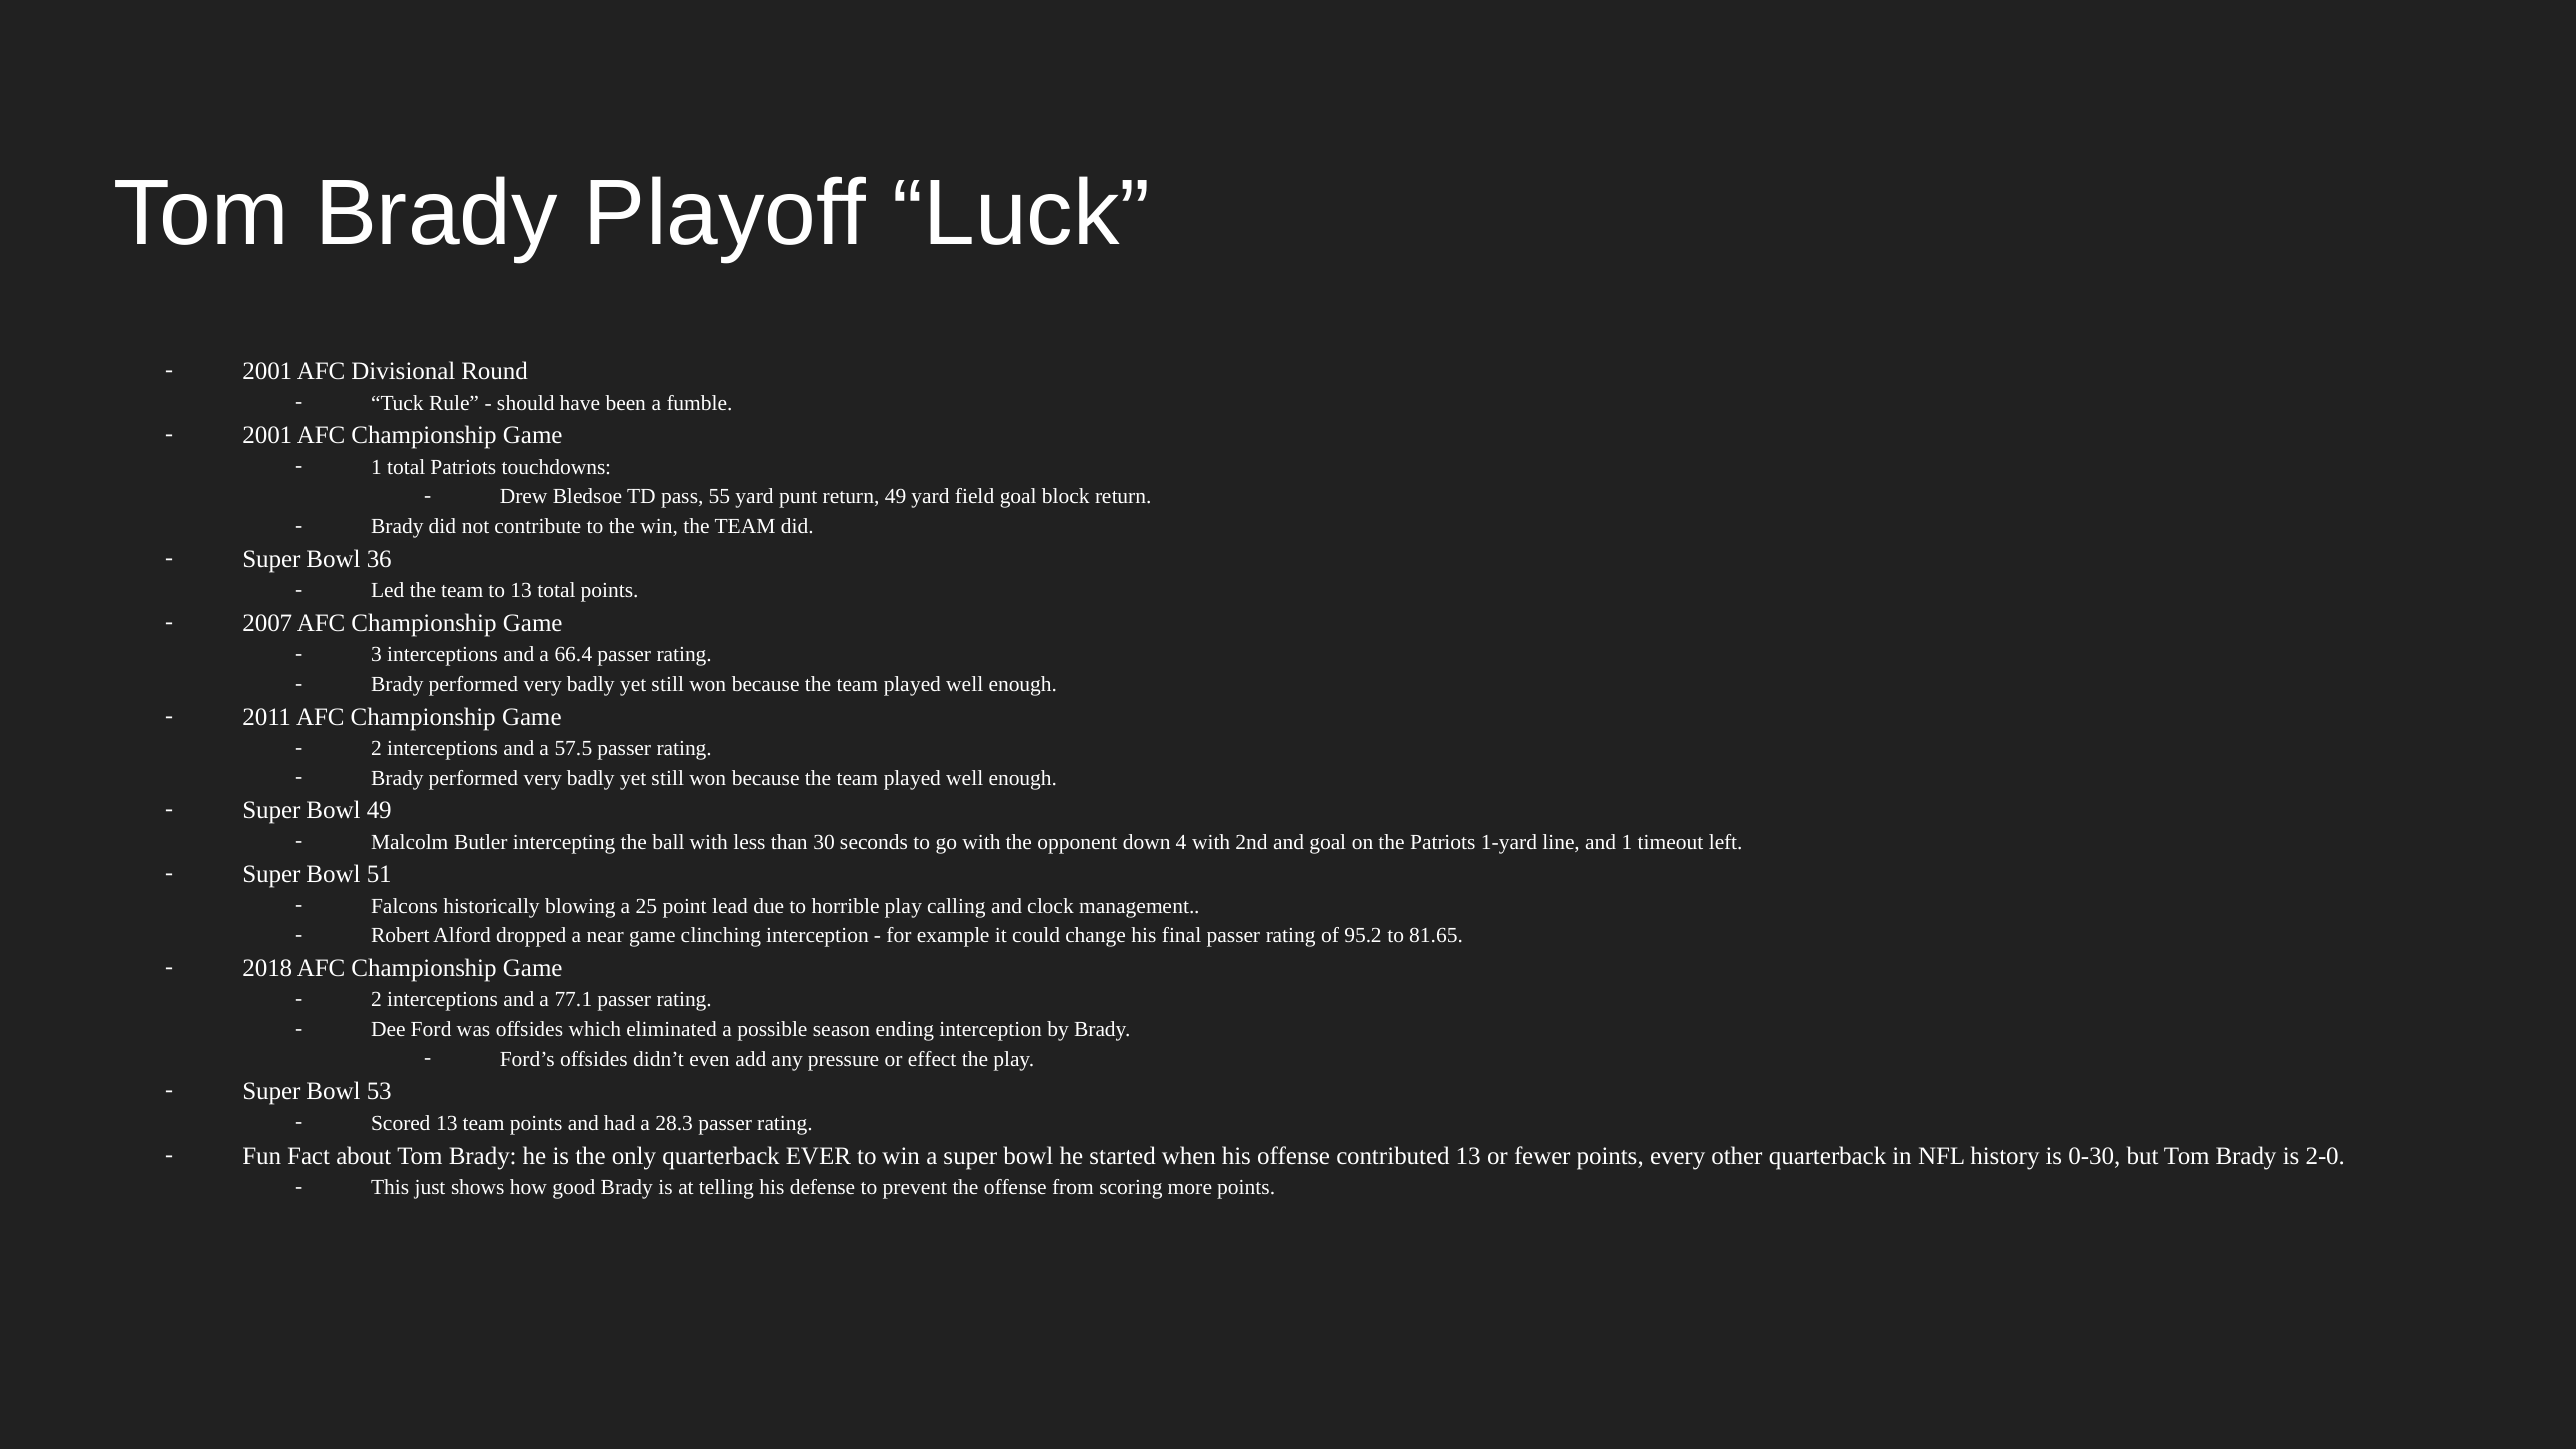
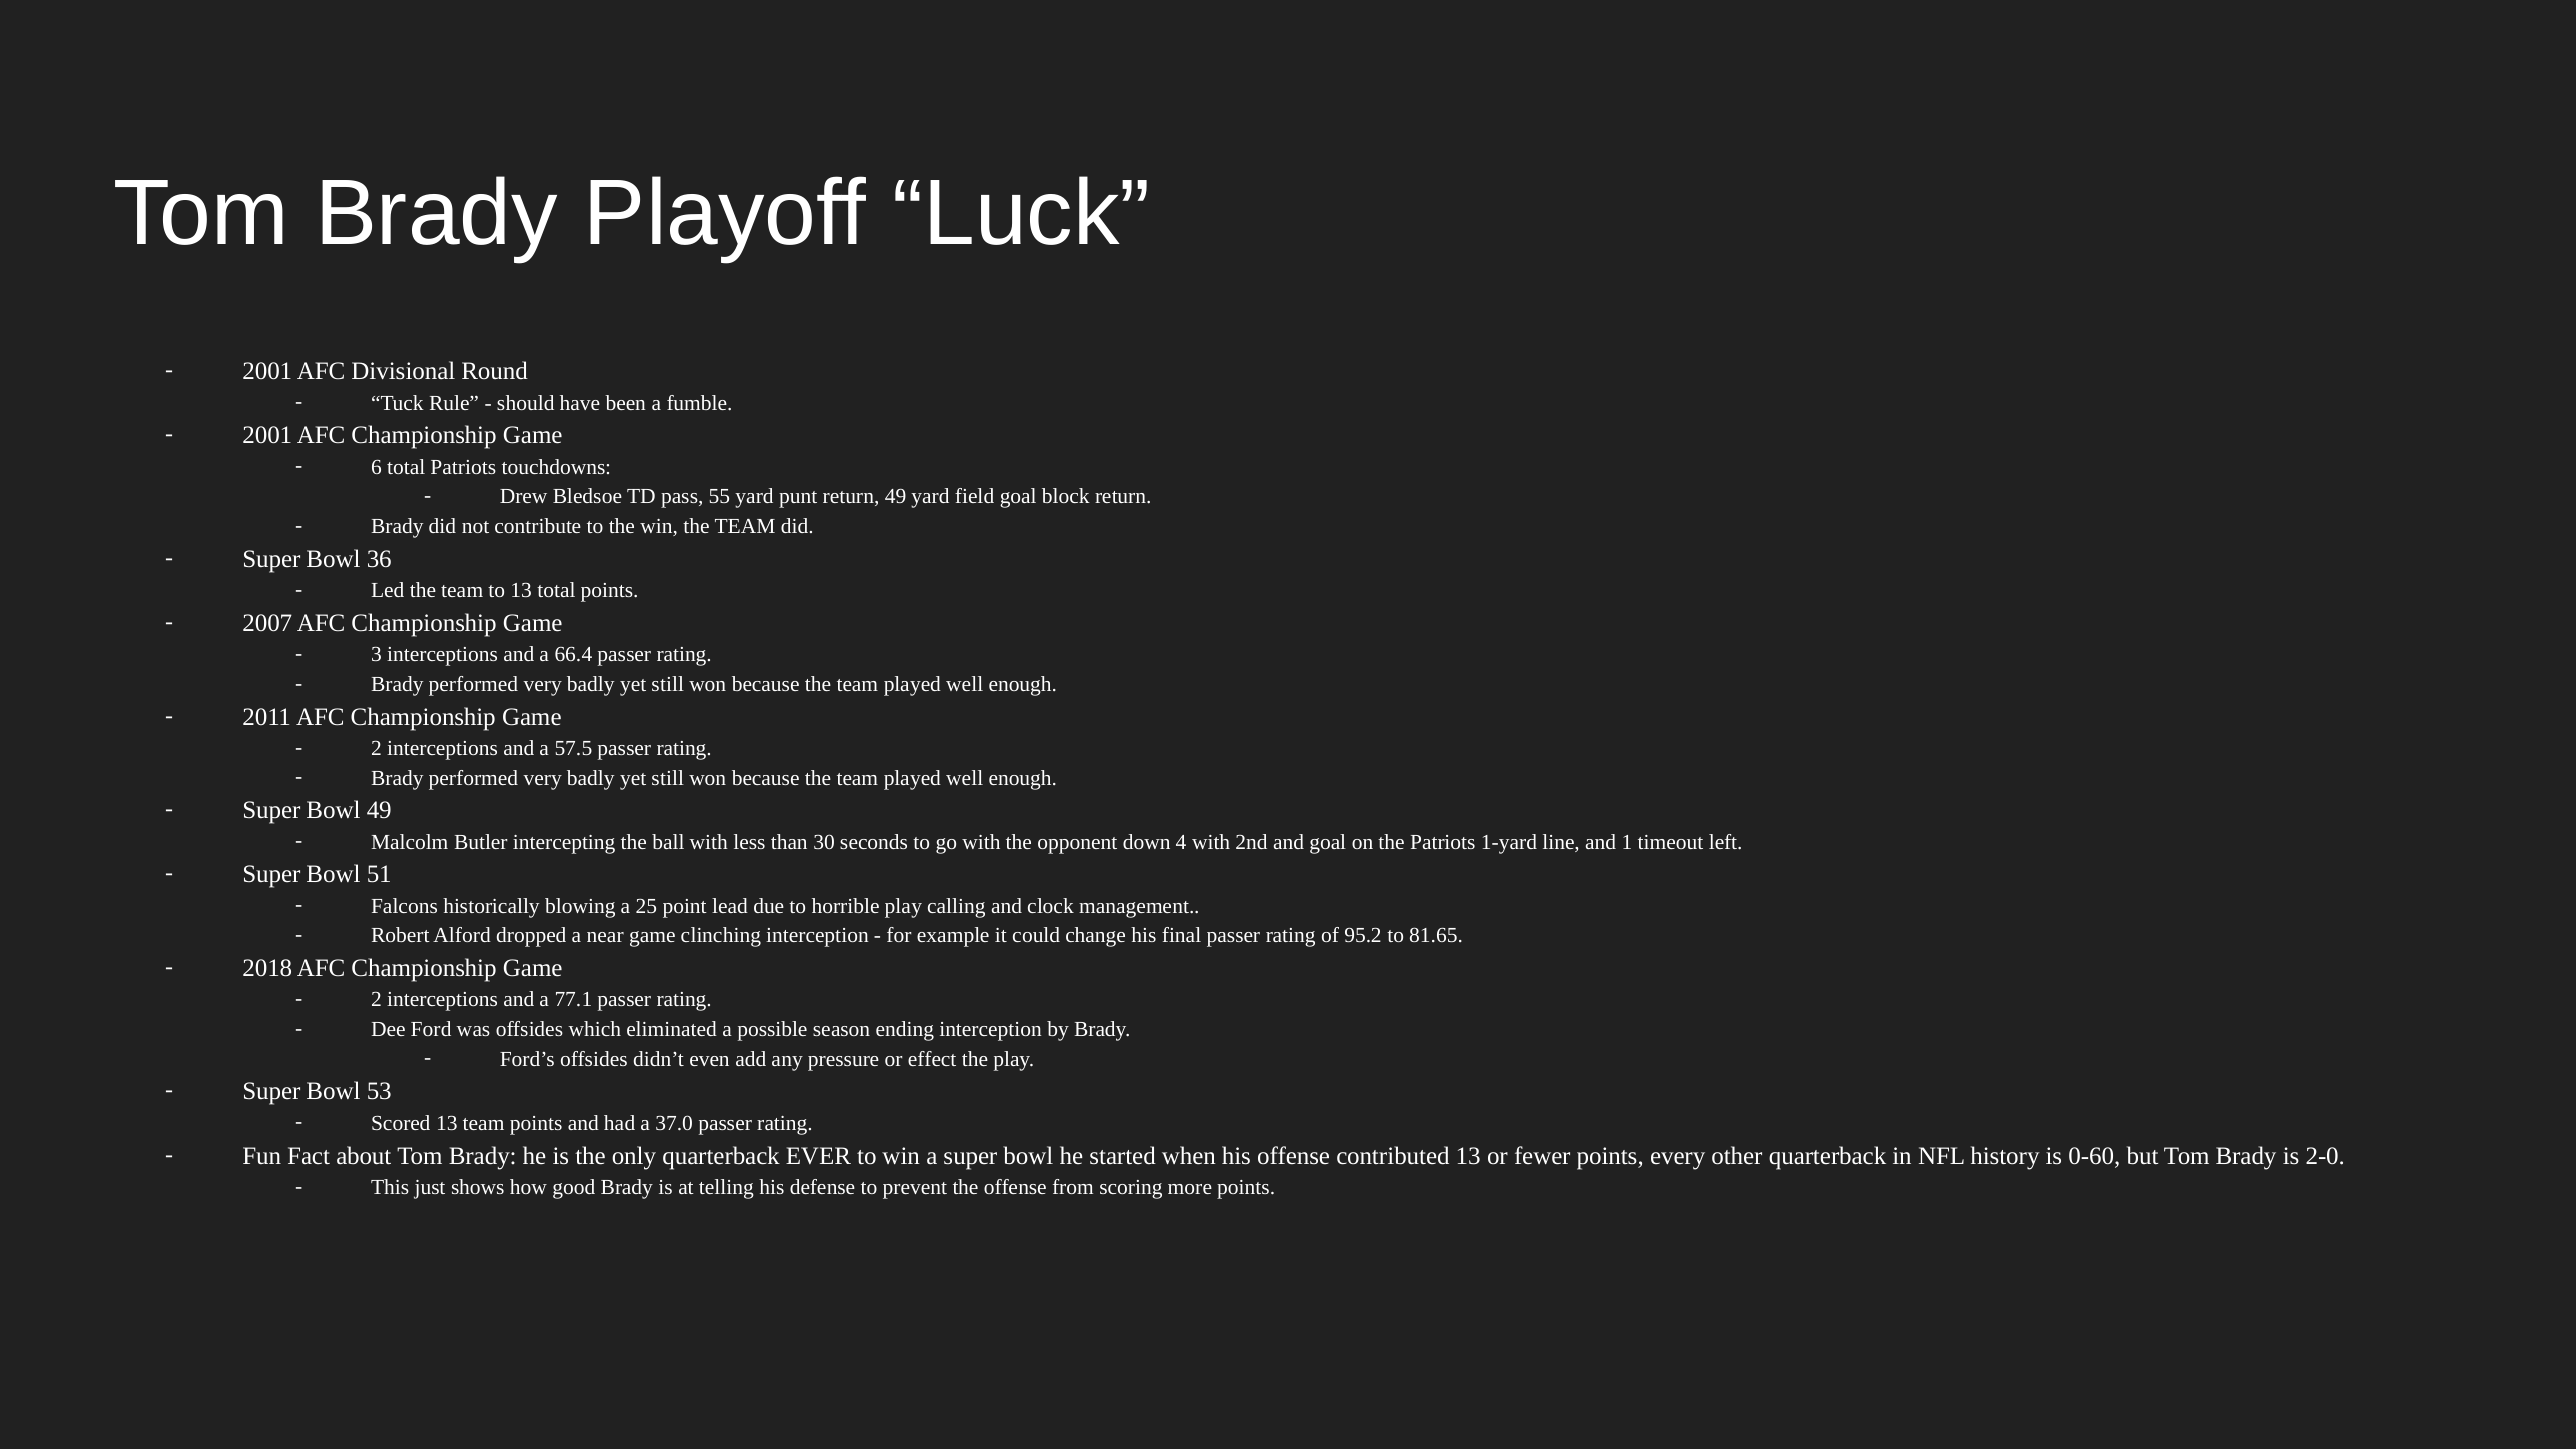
1 at (377, 467): 1 -> 6
28.3: 28.3 -> 37.0
0-30: 0-30 -> 0-60
